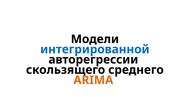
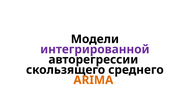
интегрированной colour: blue -> purple
